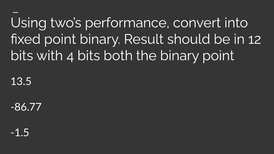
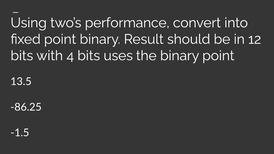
both: both -> uses
-86.77: -86.77 -> -86.25
